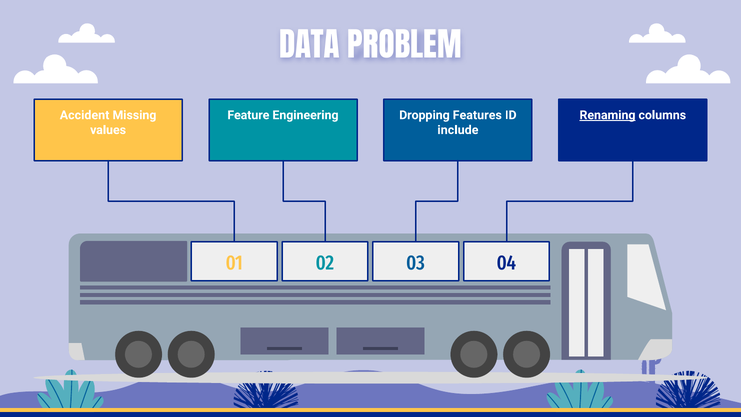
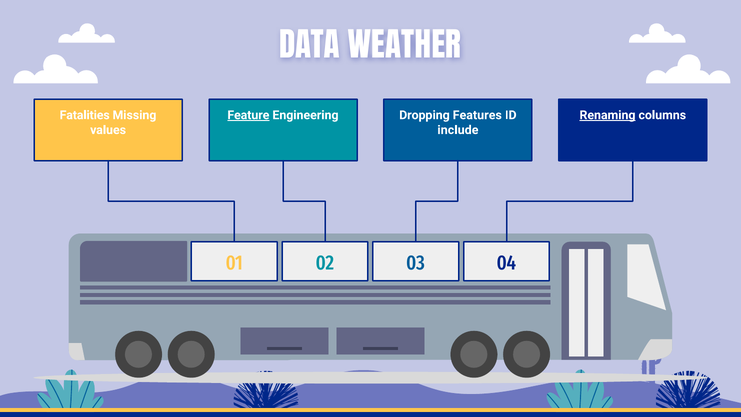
PROBLEM: PROBLEM -> WEATHER
Accident: Accident -> Fatalities
Feature underline: none -> present
